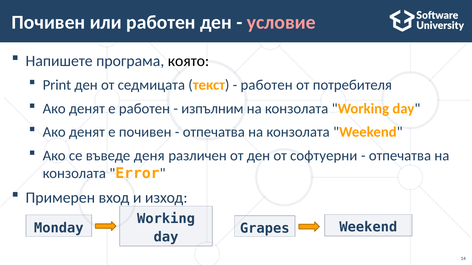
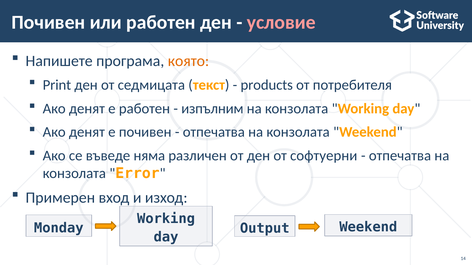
която colour: black -> orange
работен at (267, 85): работен -> products
деня: деня -> няма
Grapes: Grapes -> Output
